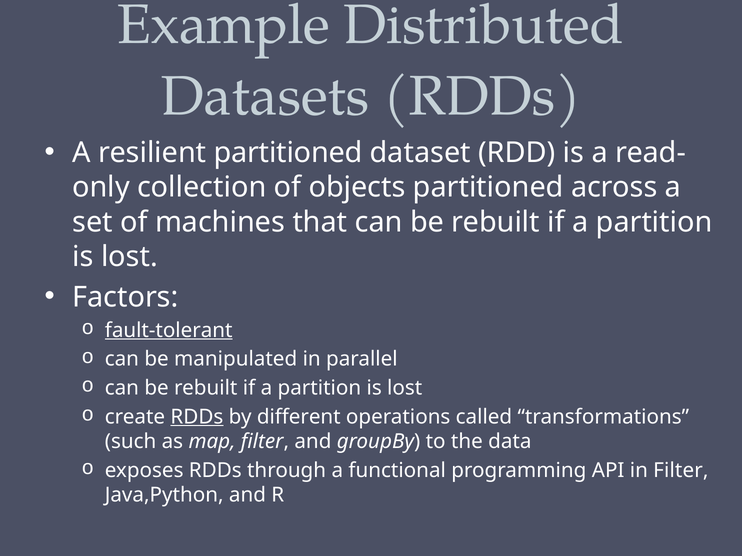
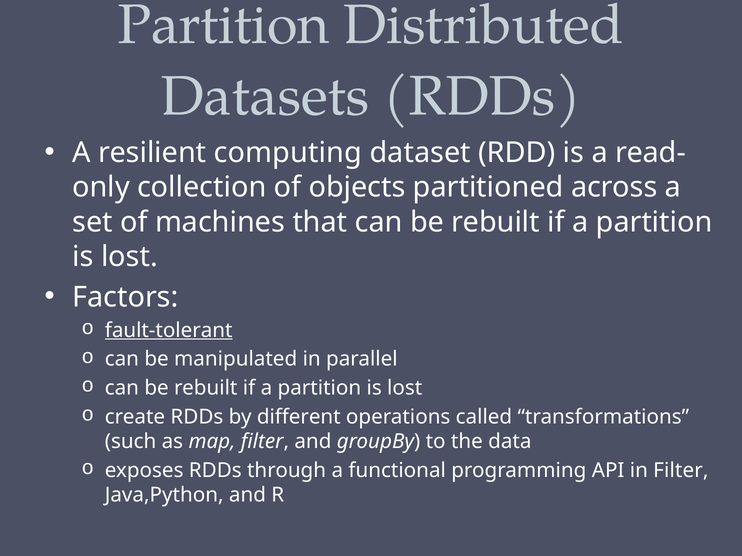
Example at (224, 25): Example -> Partition
resilient partitioned: partitioned -> computing
RDDs at (197, 417) underline: present -> none
